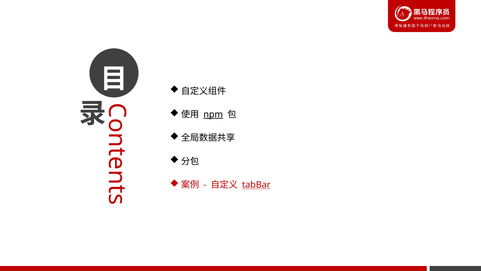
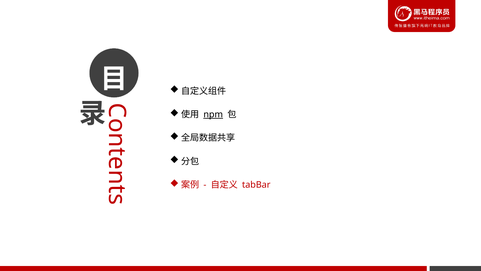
tabBar underline: present -> none
